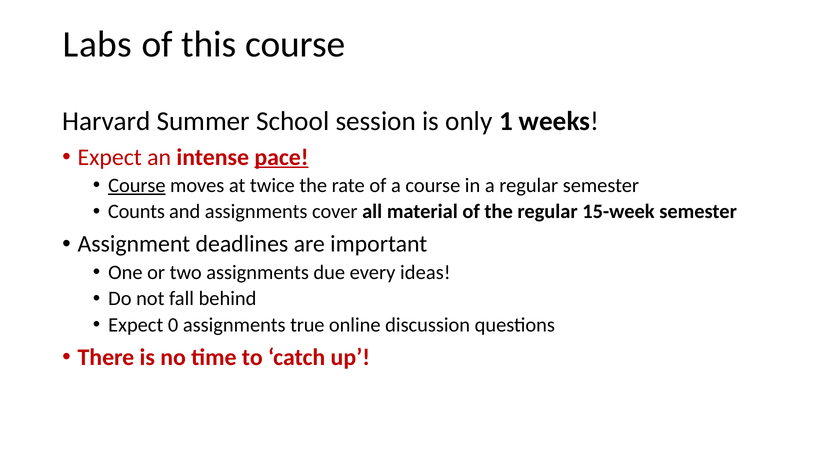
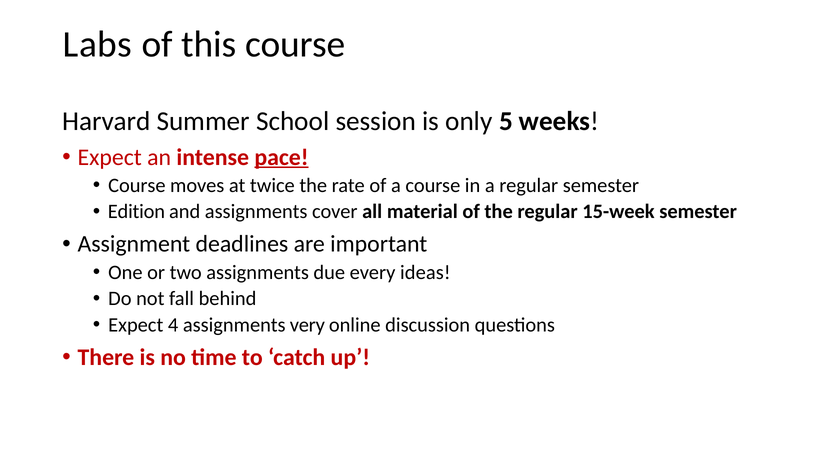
1: 1 -> 5
Course at (137, 185) underline: present -> none
Counts: Counts -> Edition
0: 0 -> 4
true: true -> very
